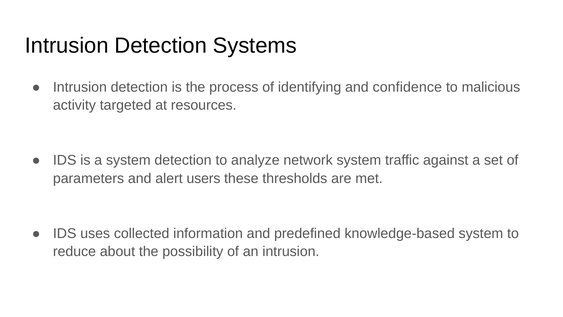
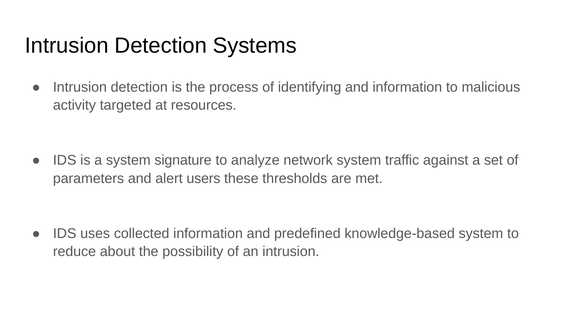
and confidence: confidence -> information
system detection: detection -> signature
